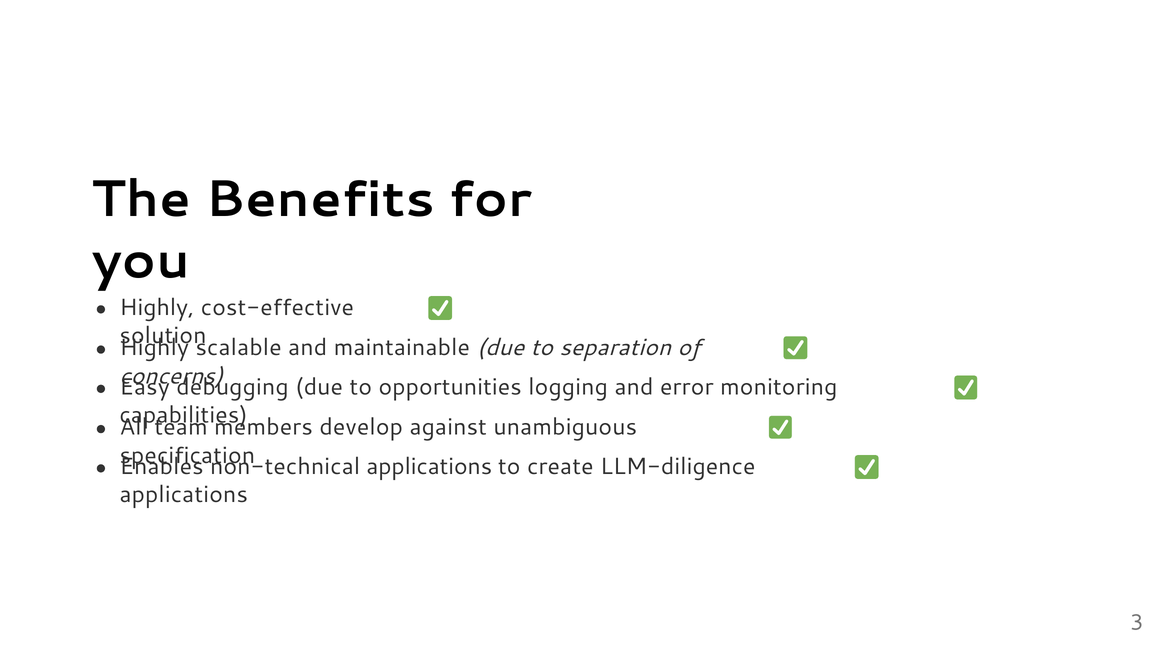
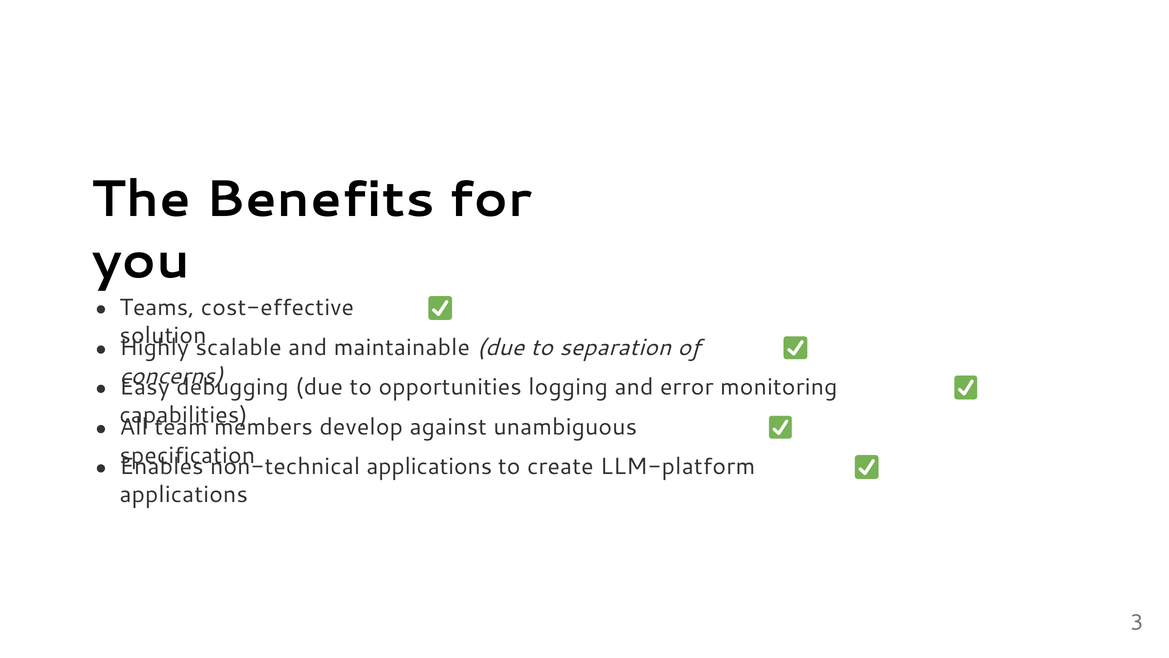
Highly at (157, 307): Highly -> Teams
LLM-diligence: LLM-diligence -> LLM-platform
